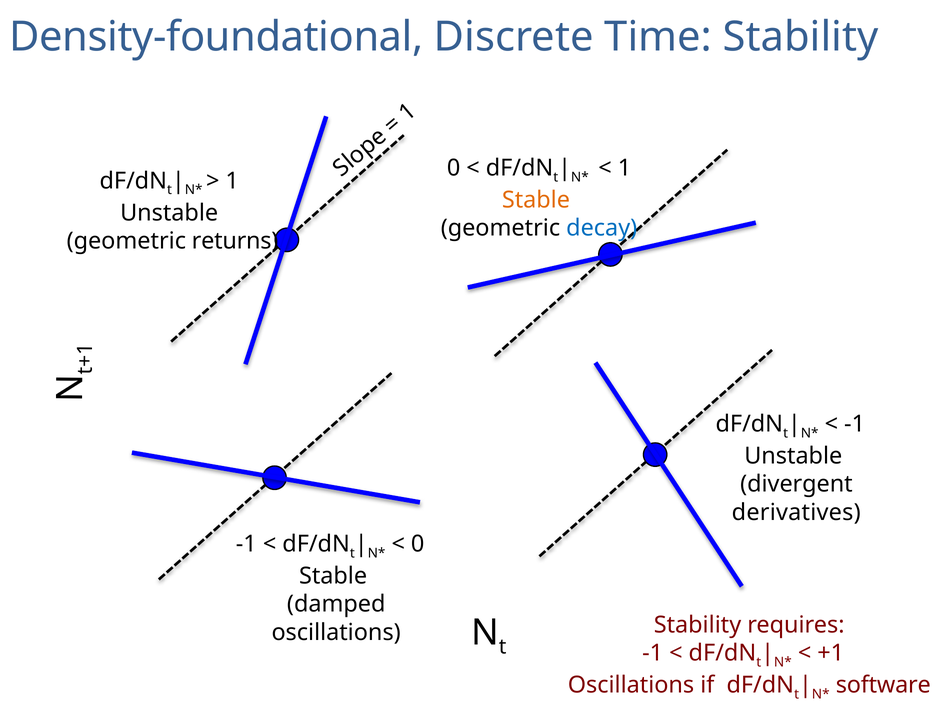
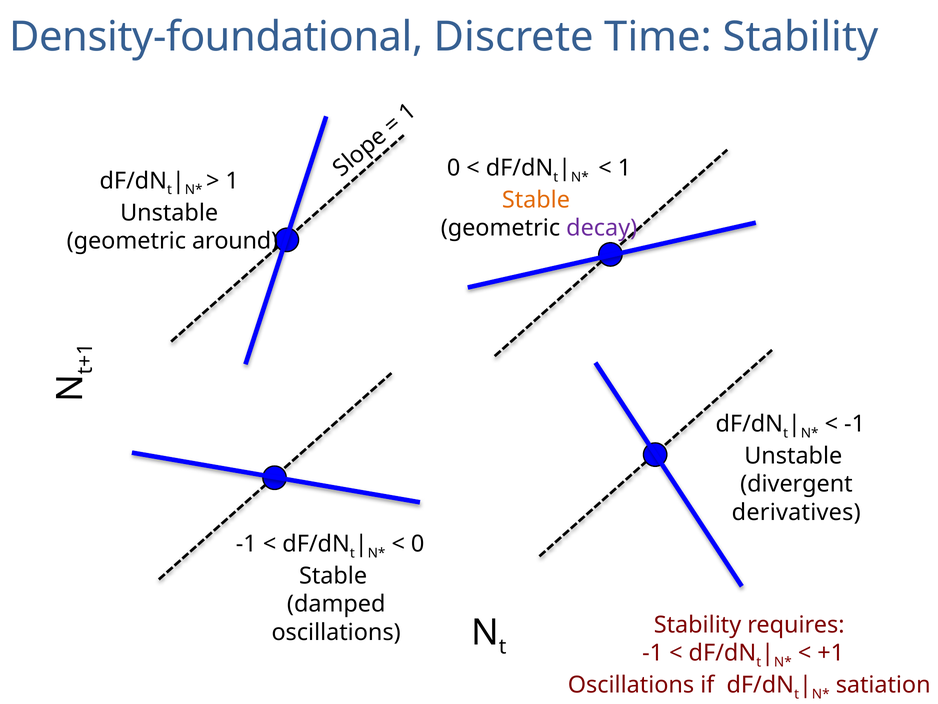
decay colour: blue -> purple
returns: returns -> around
software: software -> satiation
